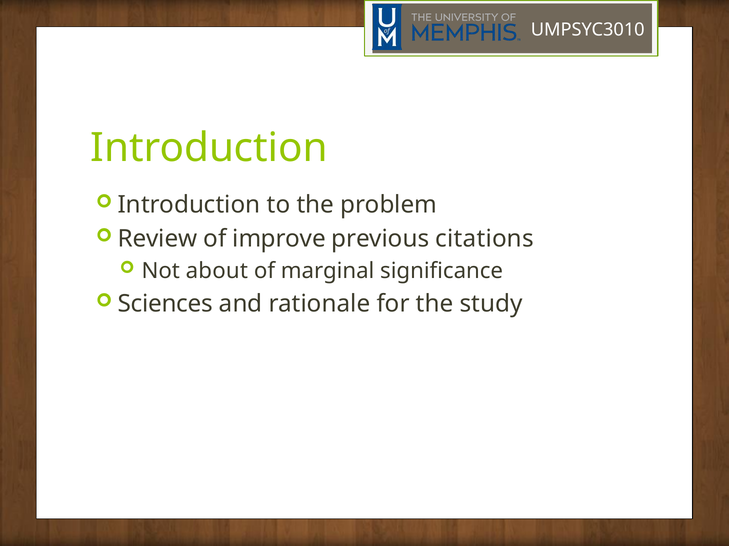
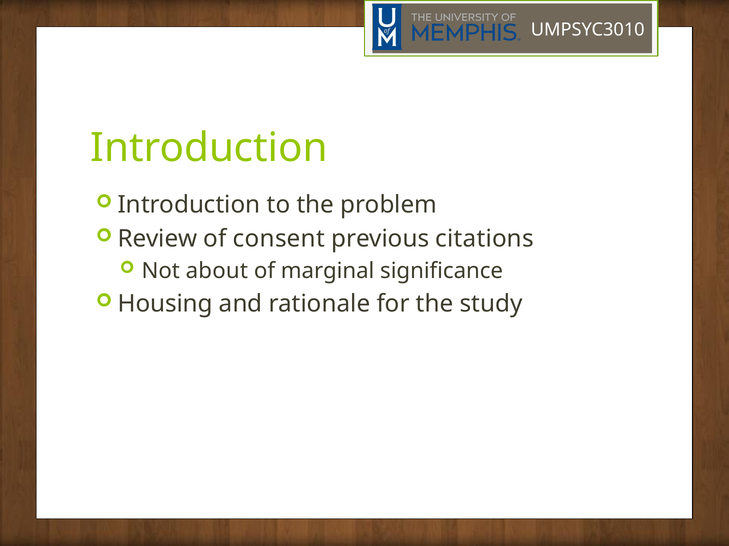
improve: improve -> consent
Sciences: Sciences -> Housing
